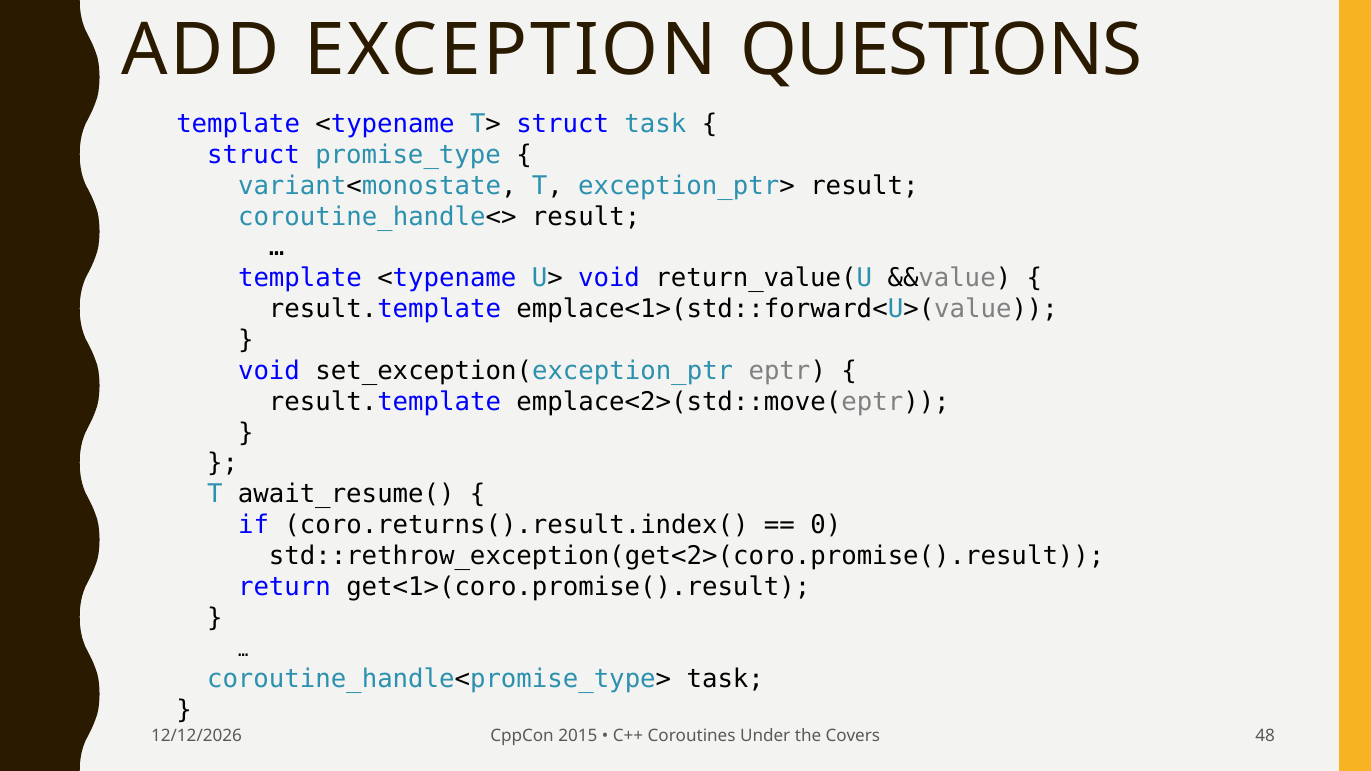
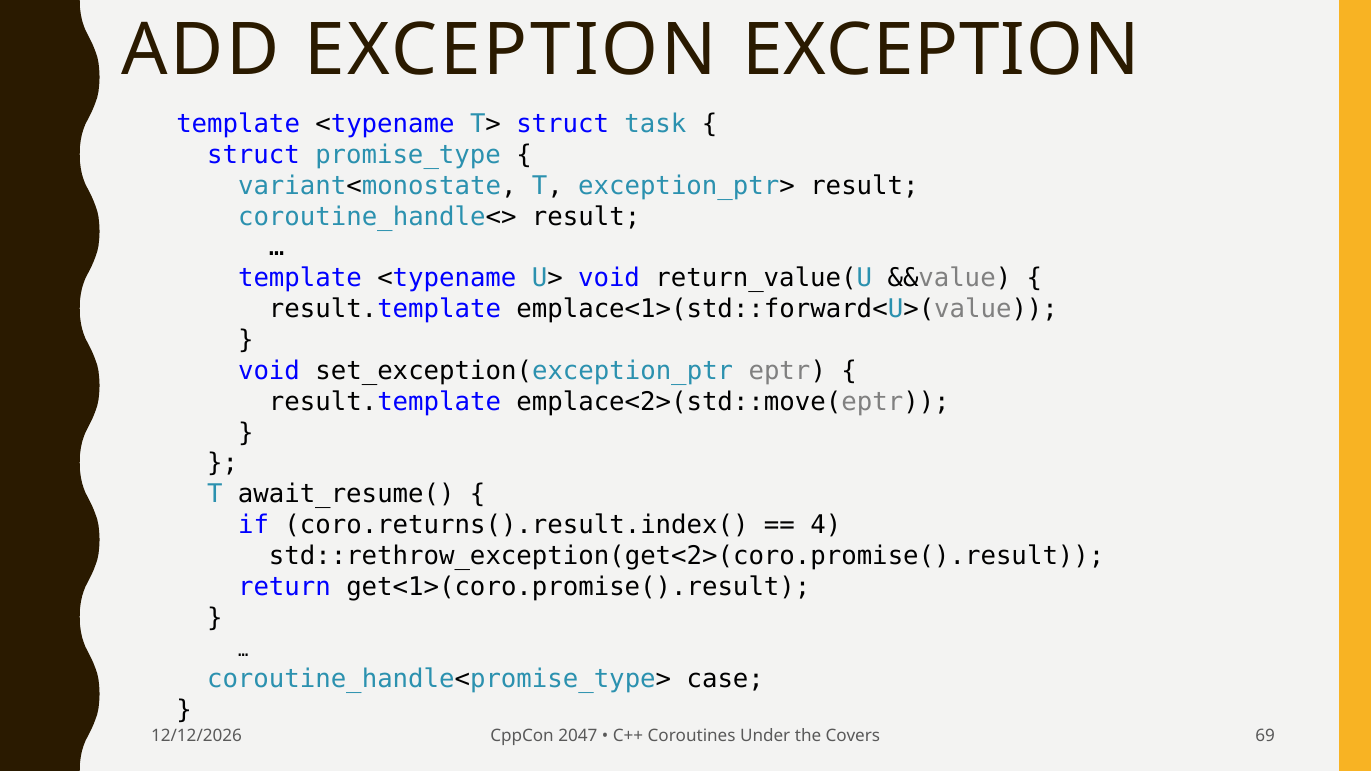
EXCEPTION QUESTIONS: QUESTIONS -> EXCEPTION
0: 0 -> 4
coroutine_handle<promise_type> task: task -> case
2015: 2015 -> 2047
48: 48 -> 69
